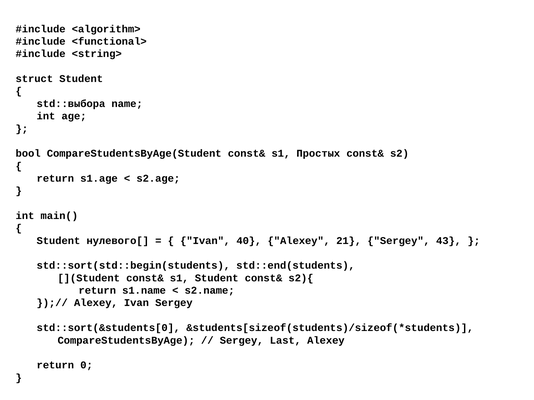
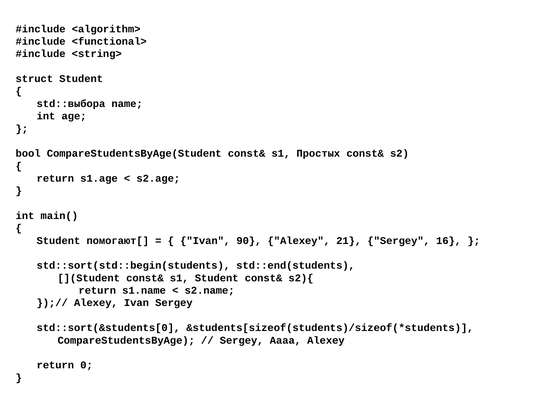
нулевого[: нулевого[ -> помогают[
40: 40 -> 90
43: 43 -> 16
Last: Last -> Aaaa
